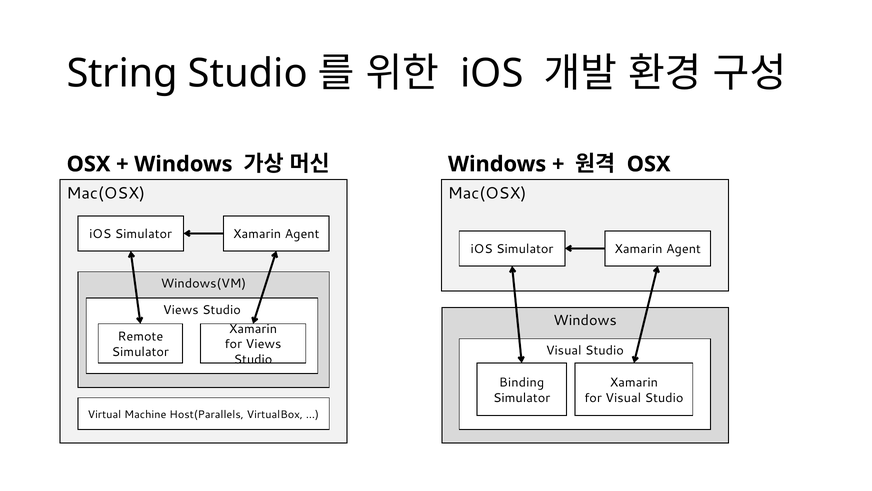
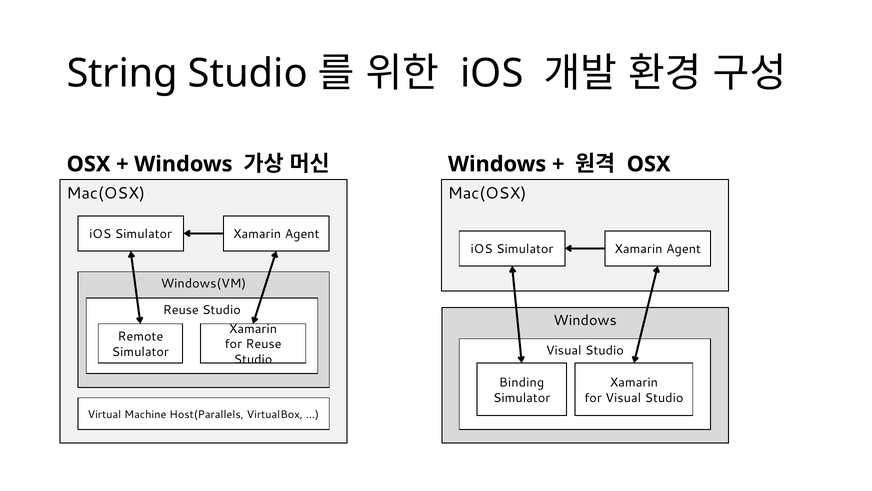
Views at (181, 310): Views -> Reuse
for Views: Views -> Reuse
